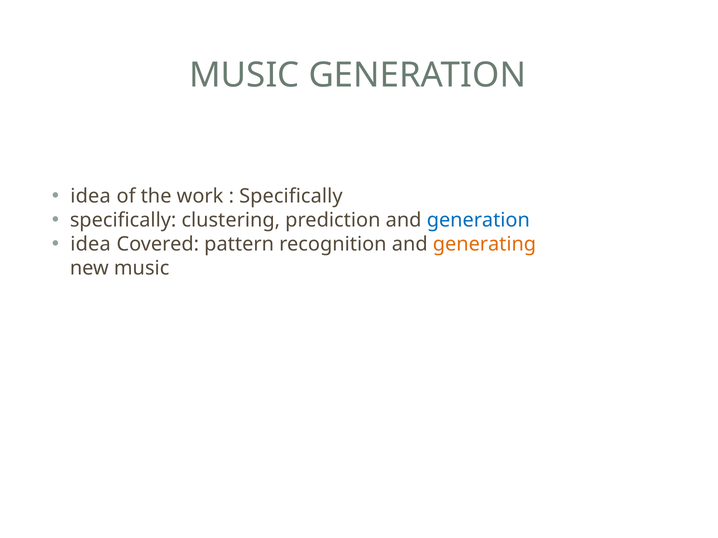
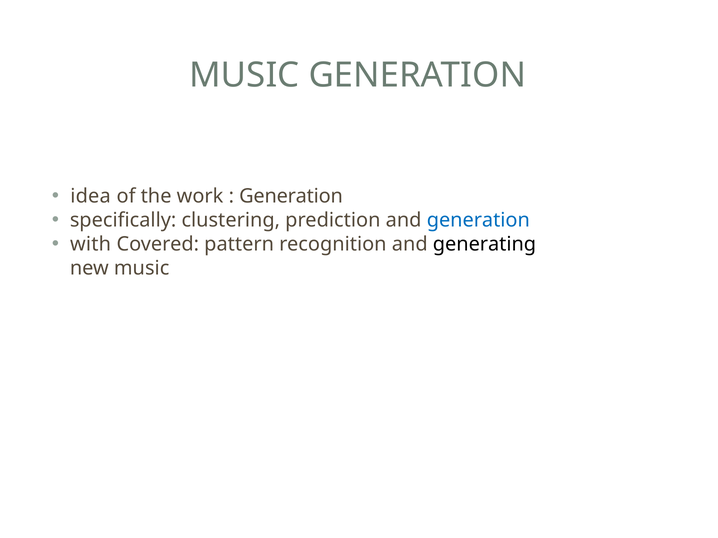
Specifically at (291, 196): Specifically -> Generation
idea at (91, 244): idea -> with
generating colour: orange -> black
